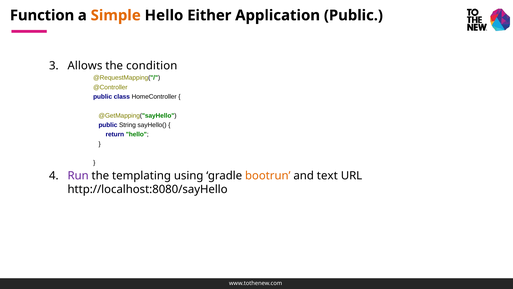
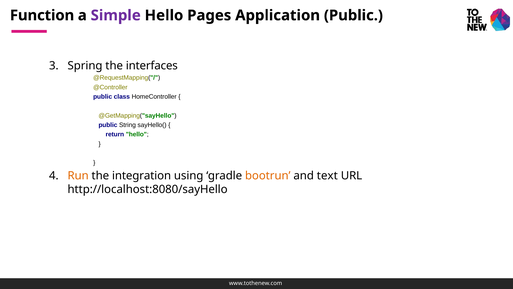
Simple colour: orange -> purple
Either: Either -> Pages
Allows: Allows -> Spring
condition: condition -> interfaces
Run colour: purple -> orange
templating: templating -> integration
